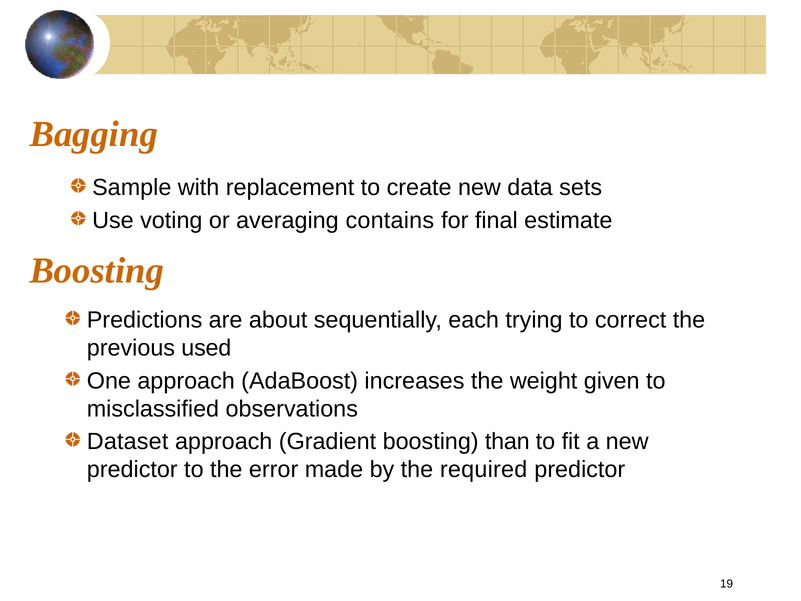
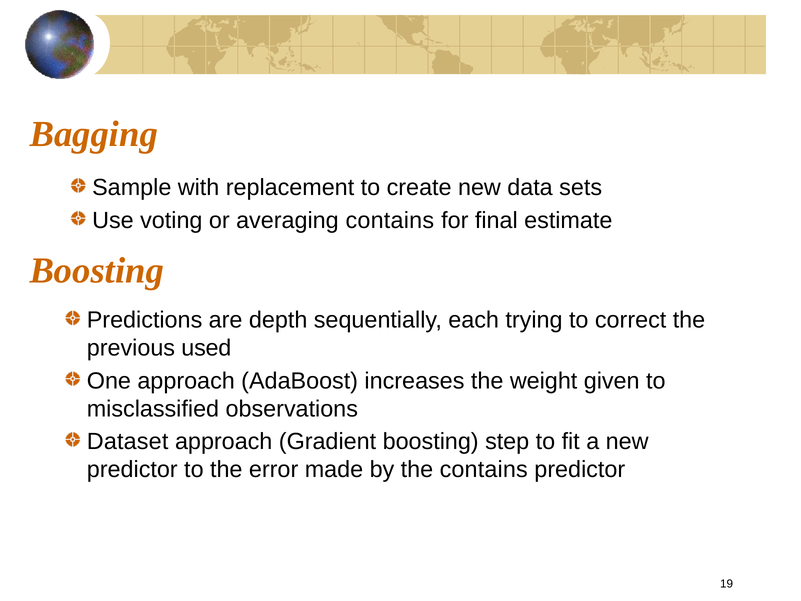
about: about -> depth
than: than -> step
the required: required -> contains
